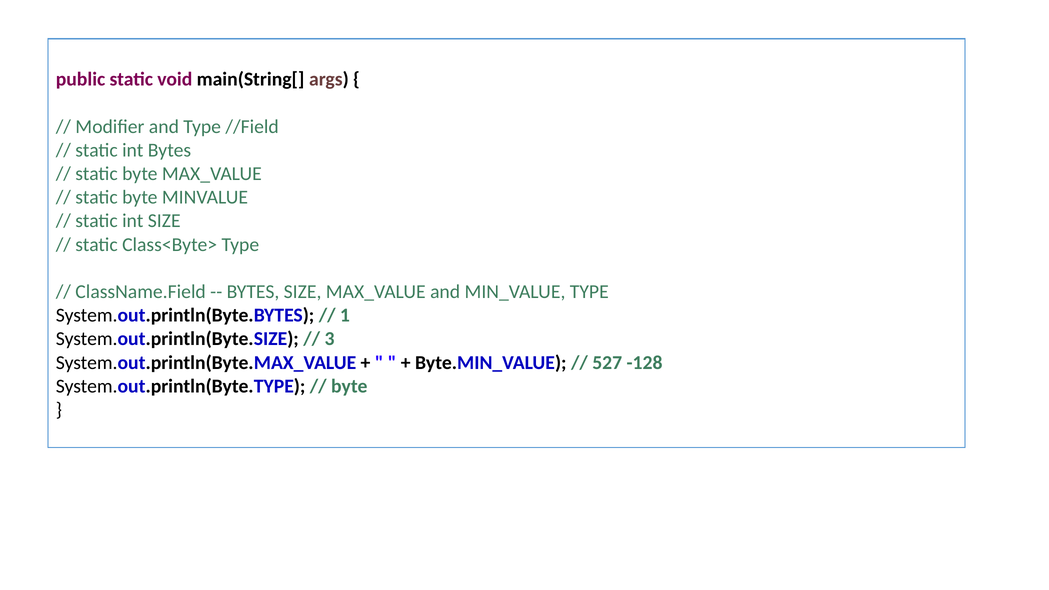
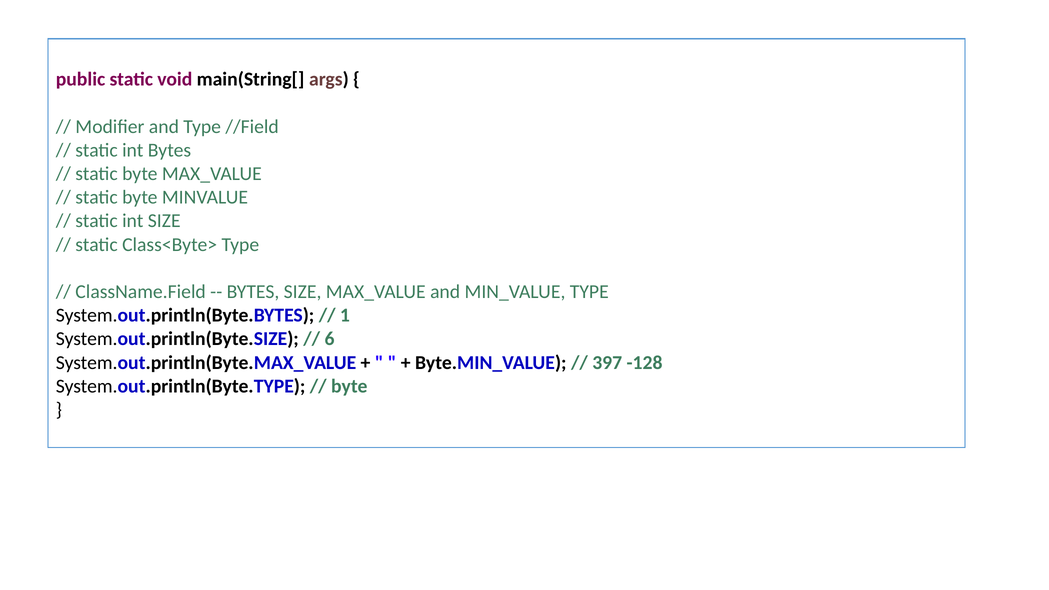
3: 3 -> 6
527: 527 -> 397
